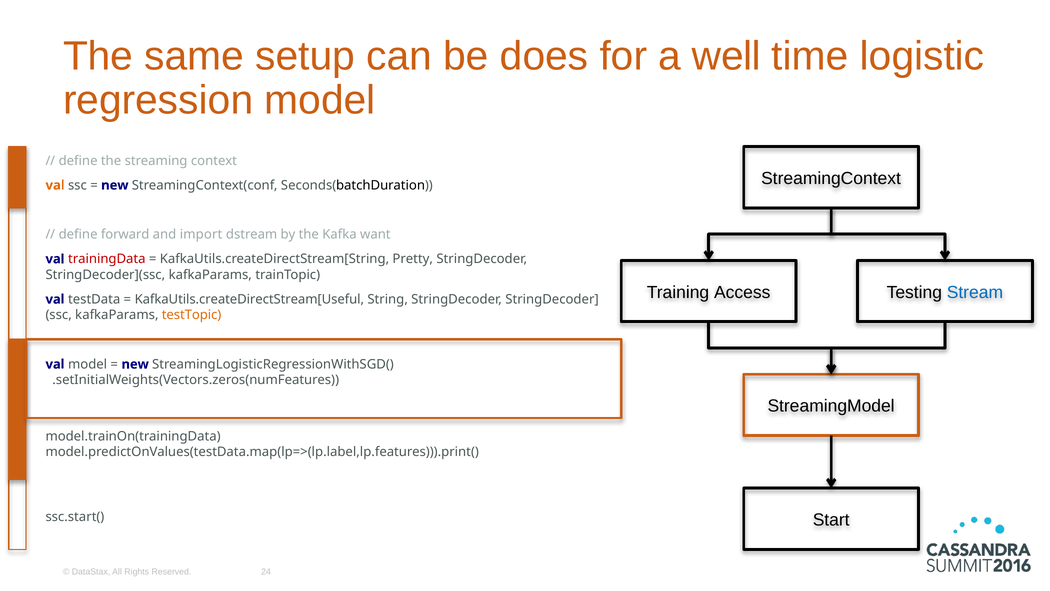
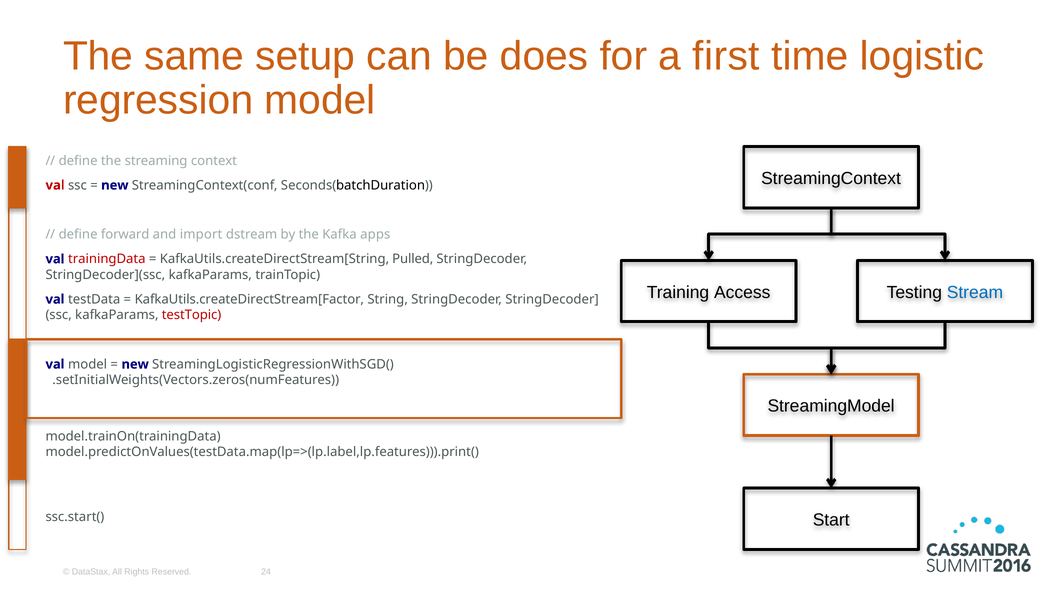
well: well -> first
val at (55, 185) colour: orange -> red
want: want -> apps
Pretty: Pretty -> Pulled
KafkaUtils.createDirectStream[Useful: KafkaUtils.createDirectStream[Useful -> KafkaUtils.createDirectStream[Factor
testTopic colour: orange -> red
